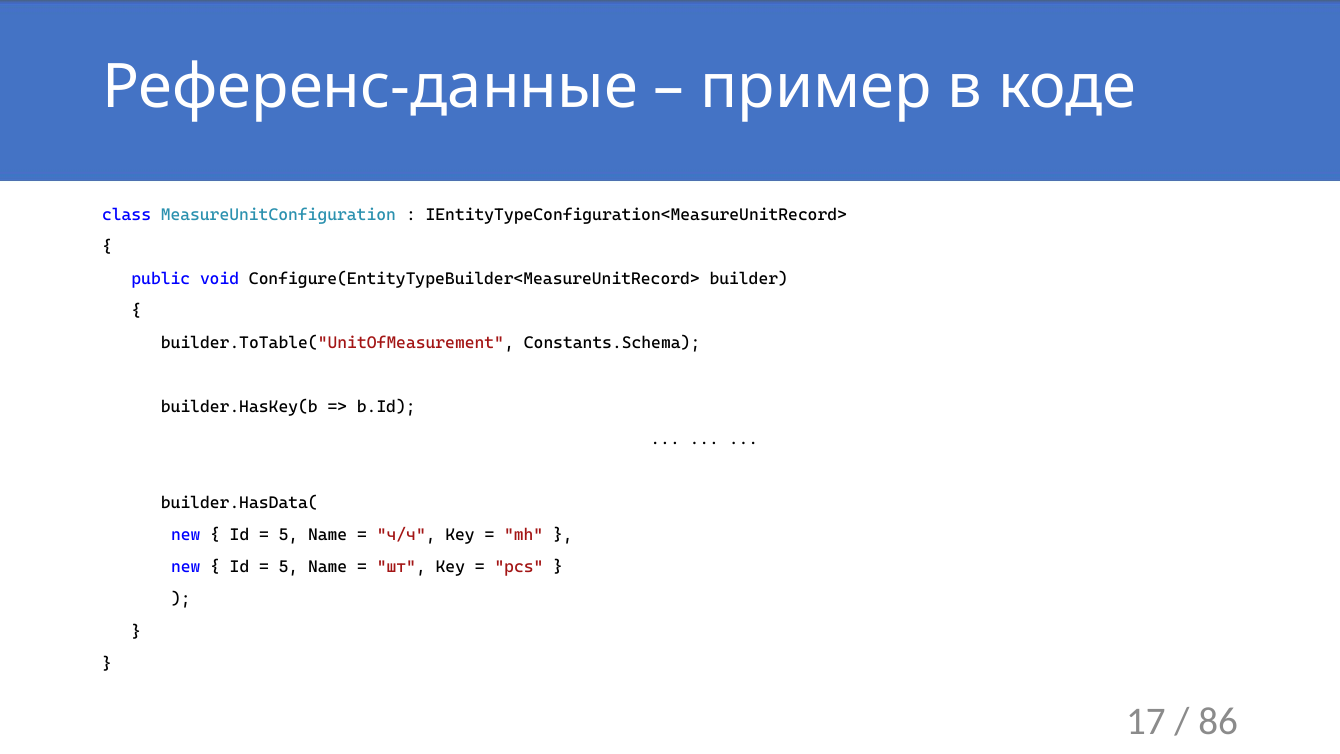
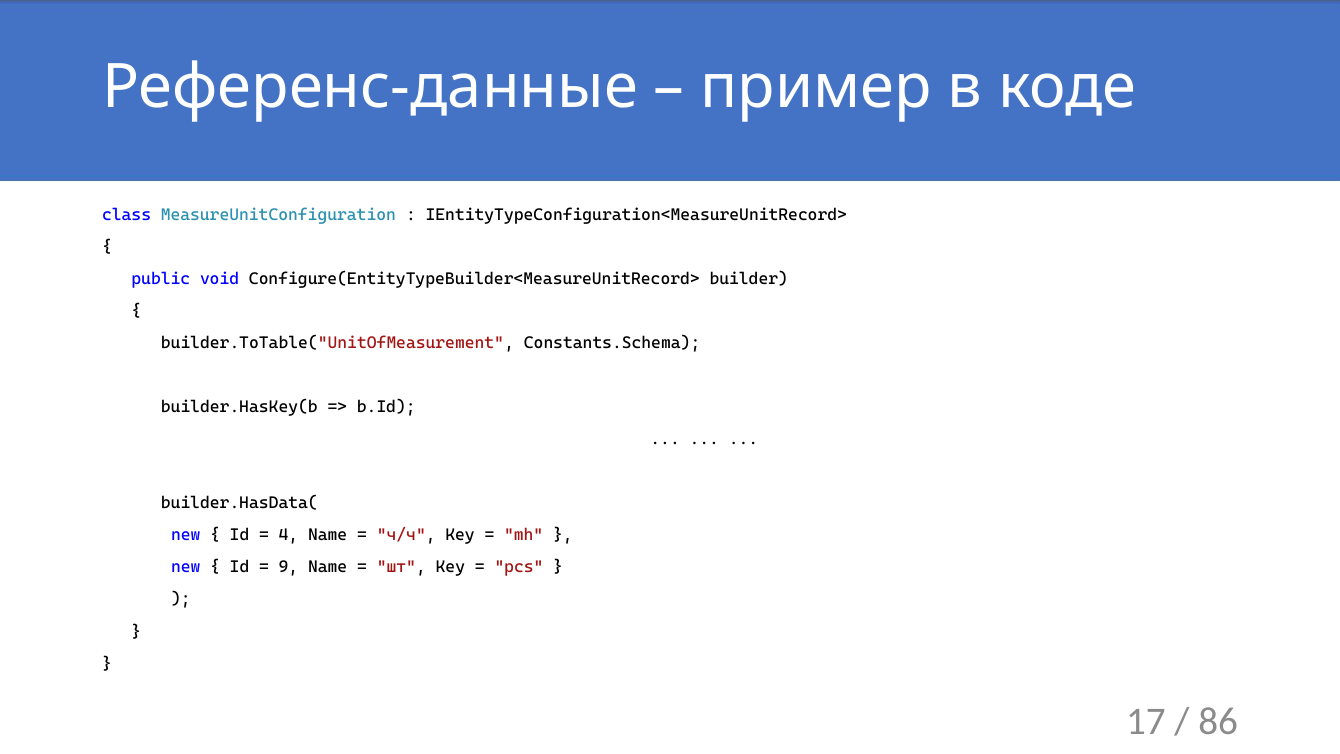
5 at (288, 535): 5 -> 4
5 at (288, 567): 5 -> 9
